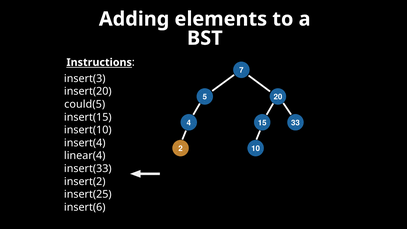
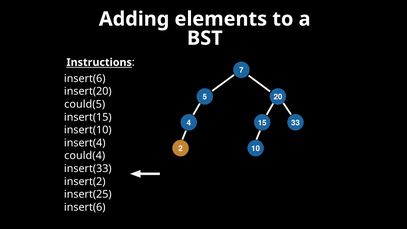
insert(3 at (85, 78): insert(3 -> insert(6
linear(4: linear(4 -> could(4
